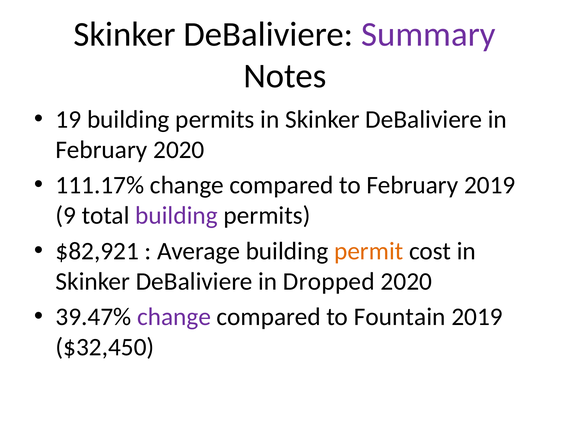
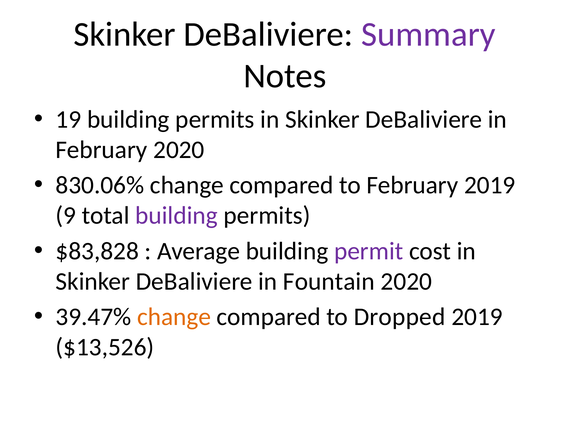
111.17%: 111.17% -> 830.06%
$82,921: $82,921 -> $83,828
permit colour: orange -> purple
Dropped: Dropped -> Fountain
change at (174, 317) colour: purple -> orange
Fountain: Fountain -> Dropped
$32,450: $32,450 -> $13,526
